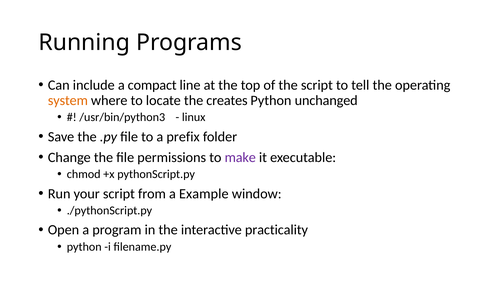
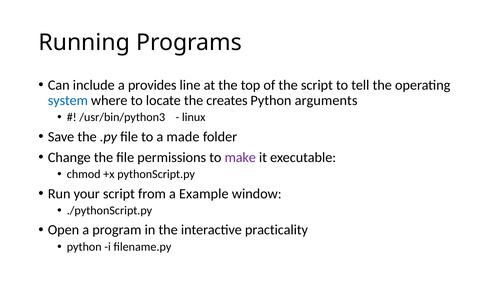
compact: compact -> provides
system colour: orange -> blue
unchanged: unchanged -> arguments
prefix: prefix -> made
